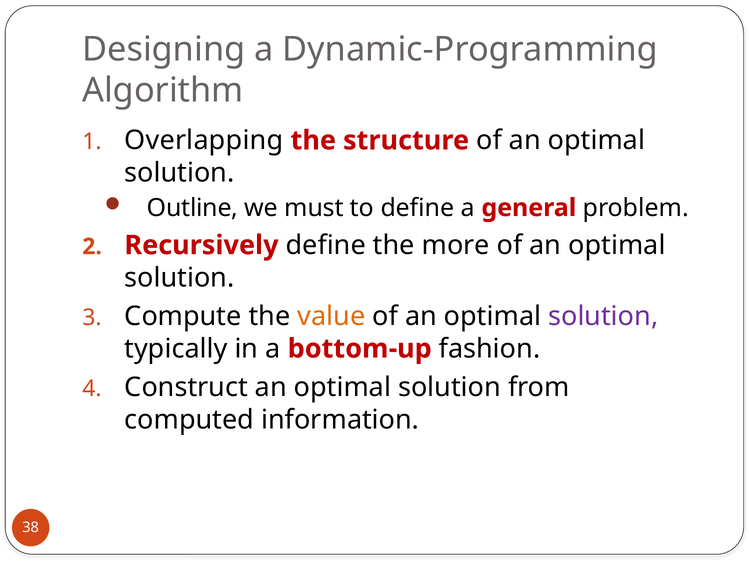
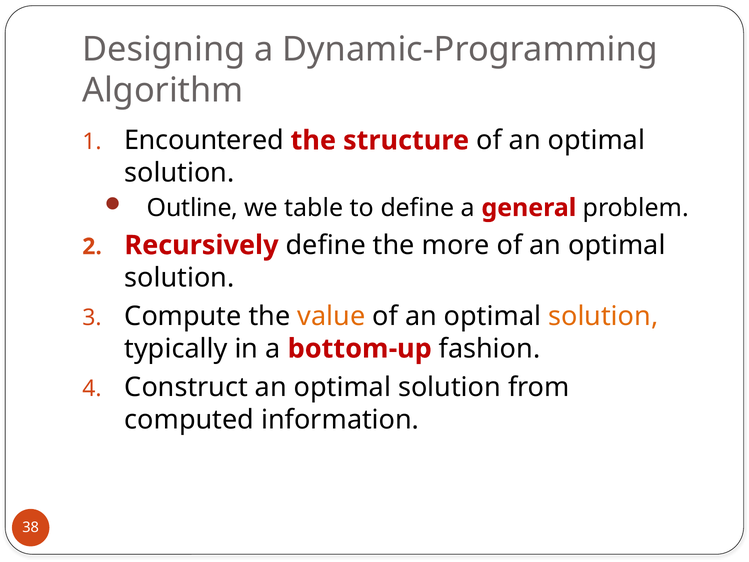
Overlapping: Overlapping -> Encountered
must: must -> table
solution at (603, 316) colour: purple -> orange
